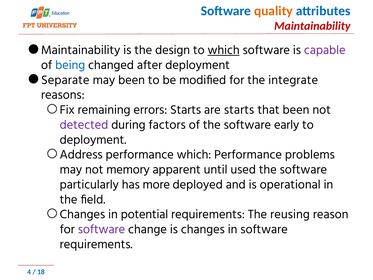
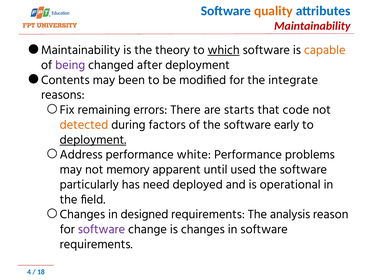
design: design -> theory
capable colour: purple -> orange
being colour: blue -> purple
Separate: Separate -> Contents
errors Starts: Starts -> There
that been: been -> code
detected colour: purple -> orange
deployment at (93, 140) underline: none -> present
performance which: which -> white
more: more -> need
potential: potential -> designed
reusing: reusing -> analysis
